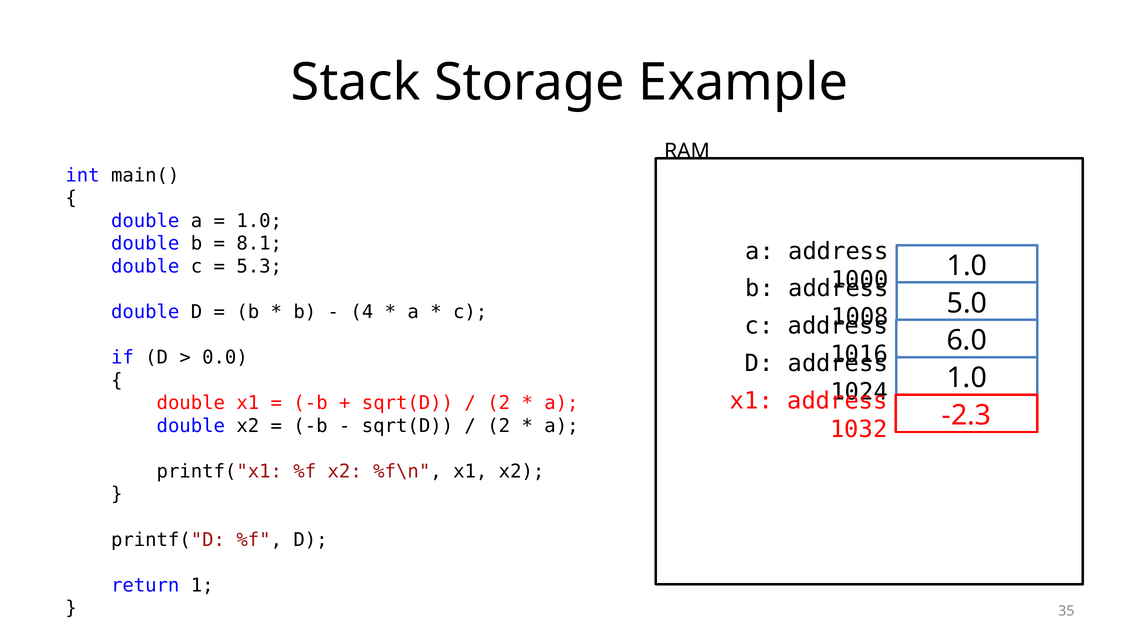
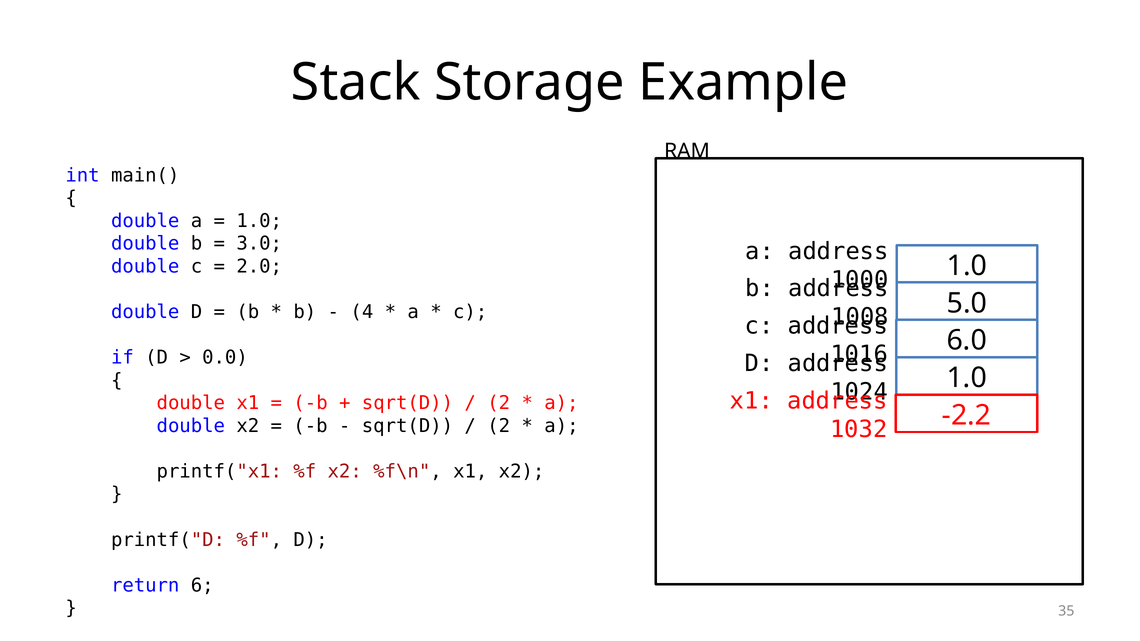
8.1: 8.1 -> 3.0
5.3: 5.3 -> 2.0
-2.3: -2.3 -> -2.2
1: 1 -> 6
